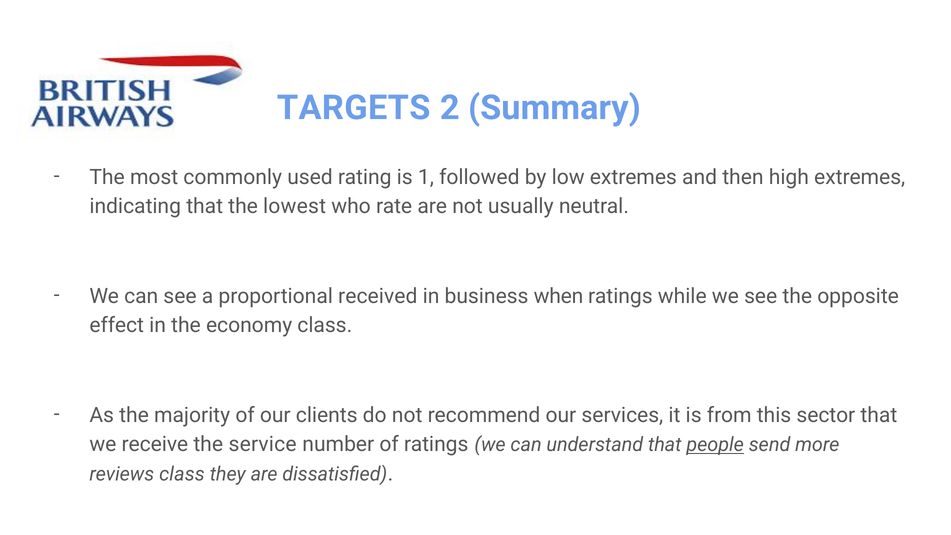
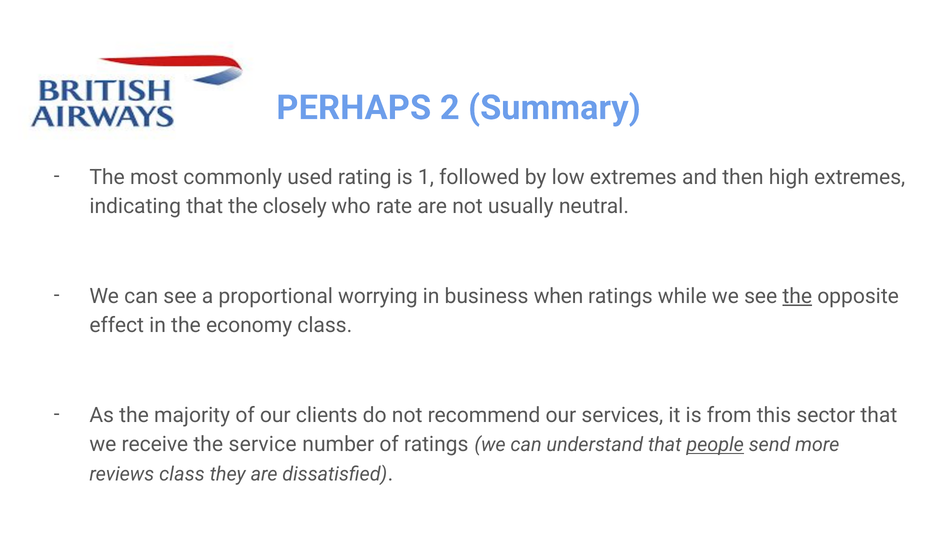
TARGETS: TARGETS -> PERHAPS
lowest: lowest -> closely
received: received -> worrying
the at (797, 296) underline: none -> present
